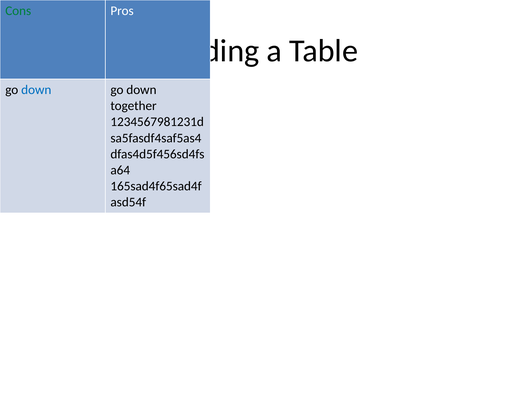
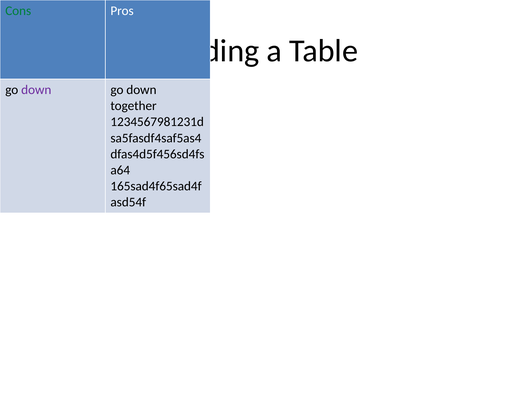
down at (36, 90) colour: blue -> purple
